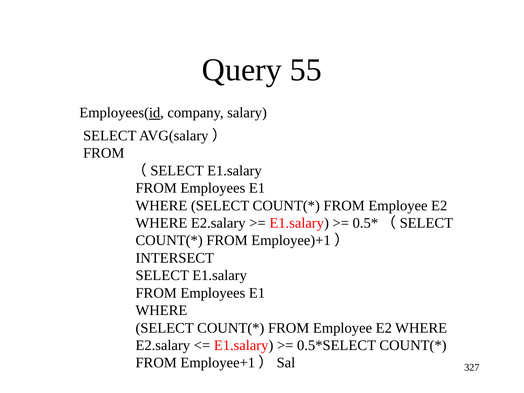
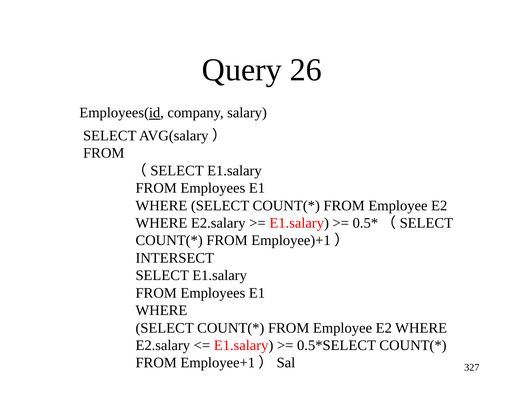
55: 55 -> 26
